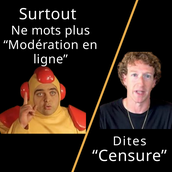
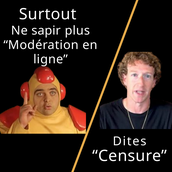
mots: mots -> sapir
